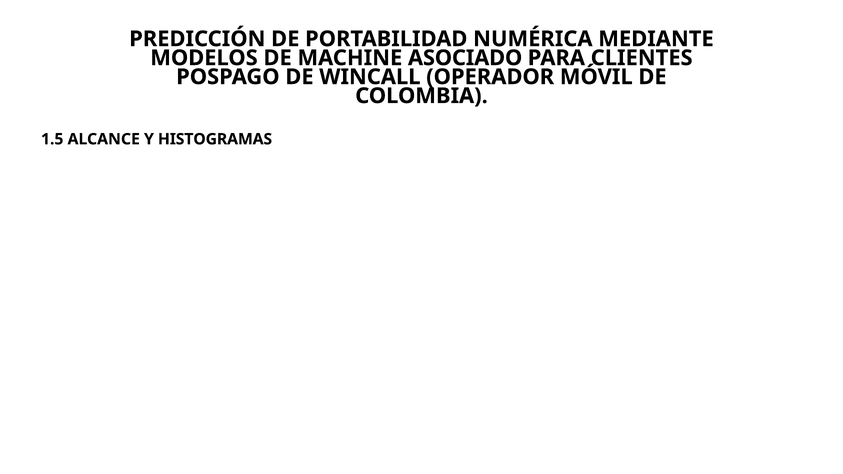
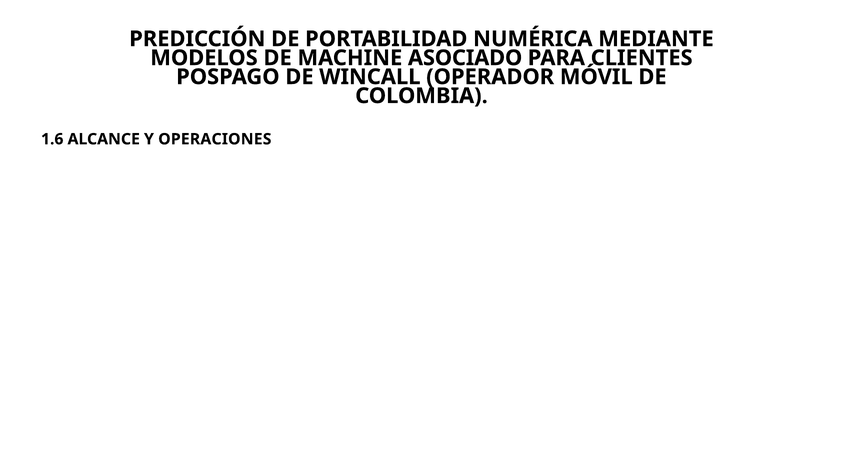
1.5: 1.5 -> 1.6
HISTOGRAMAS: HISTOGRAMAS -> OPERACIONES
